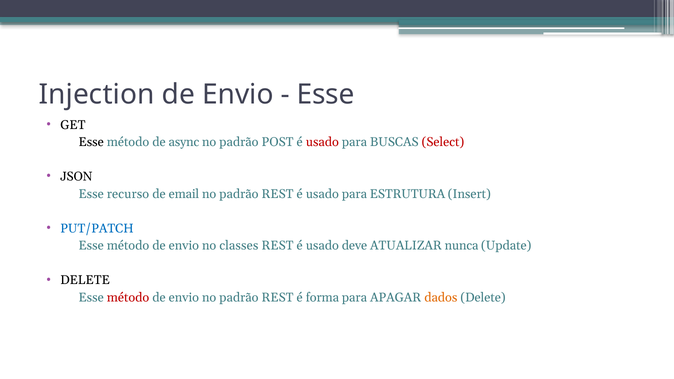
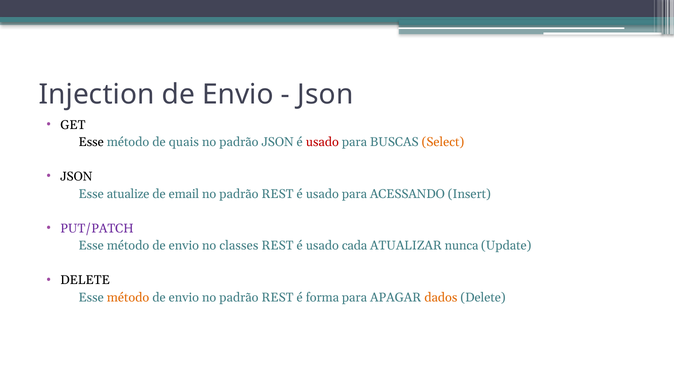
Esse at (326, 95): Esse -> Json
async: async -> quais
padrão POST: POST -> JSON
Select colour: red -> orange
recurso: recurso -> atualize
ESTRUTURA: ESTRUTURA -> ACESSANDO
PUT/PATCH colour: blue -> purple
deve: deve -> cada
método at (128, 298) colour: red -> orange
